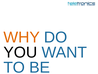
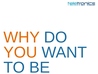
YOU colour: black -> orange
